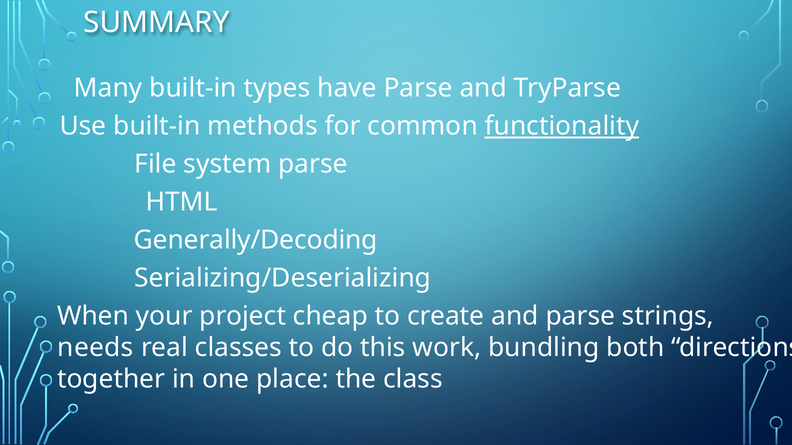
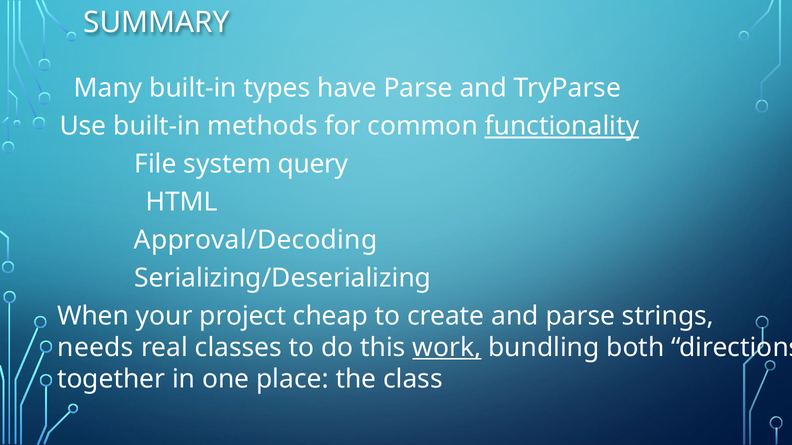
system parse: parse -> query
Generally/Decoding: Generally/Decoding -> Approval/Decoding
work underline: none -> present
